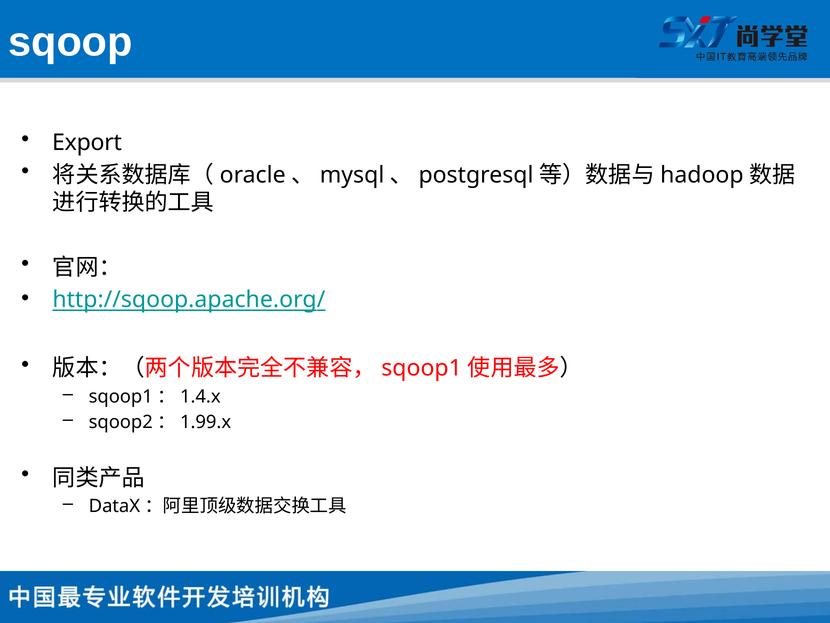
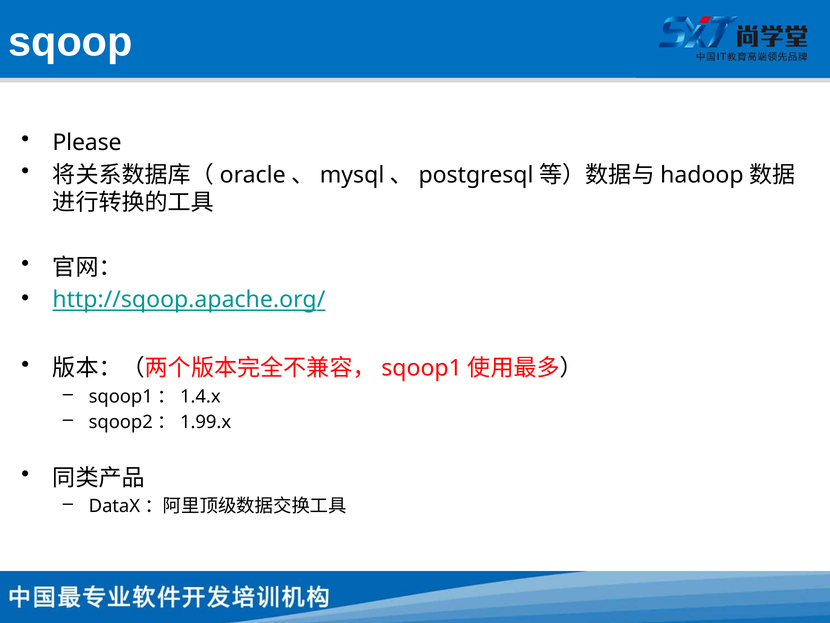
Export: Export -> Please
